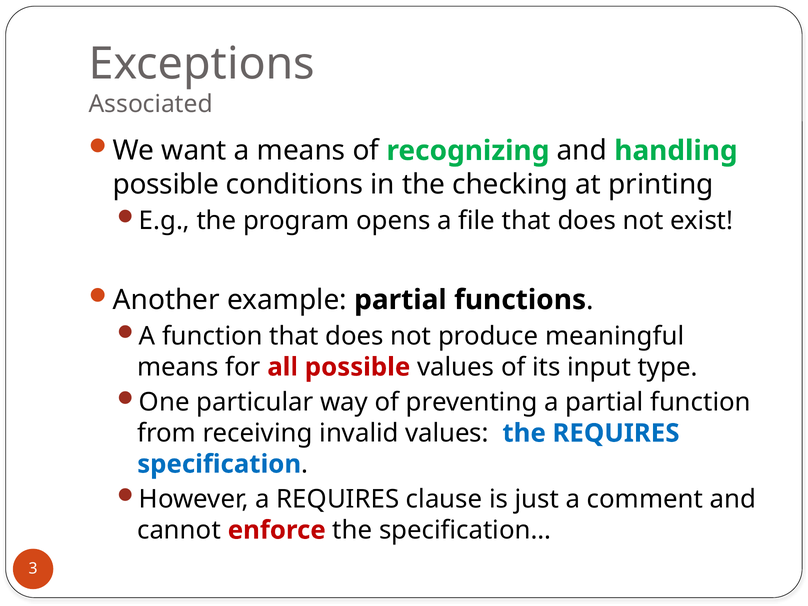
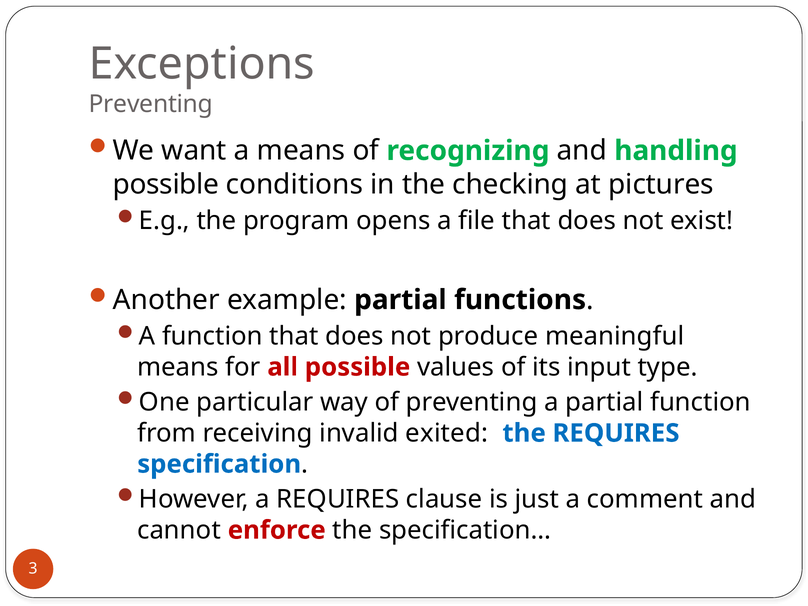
Associated at (151, 104): Associated -> Preventing
printing: printing -> pictures
invalid values: values -> exited
